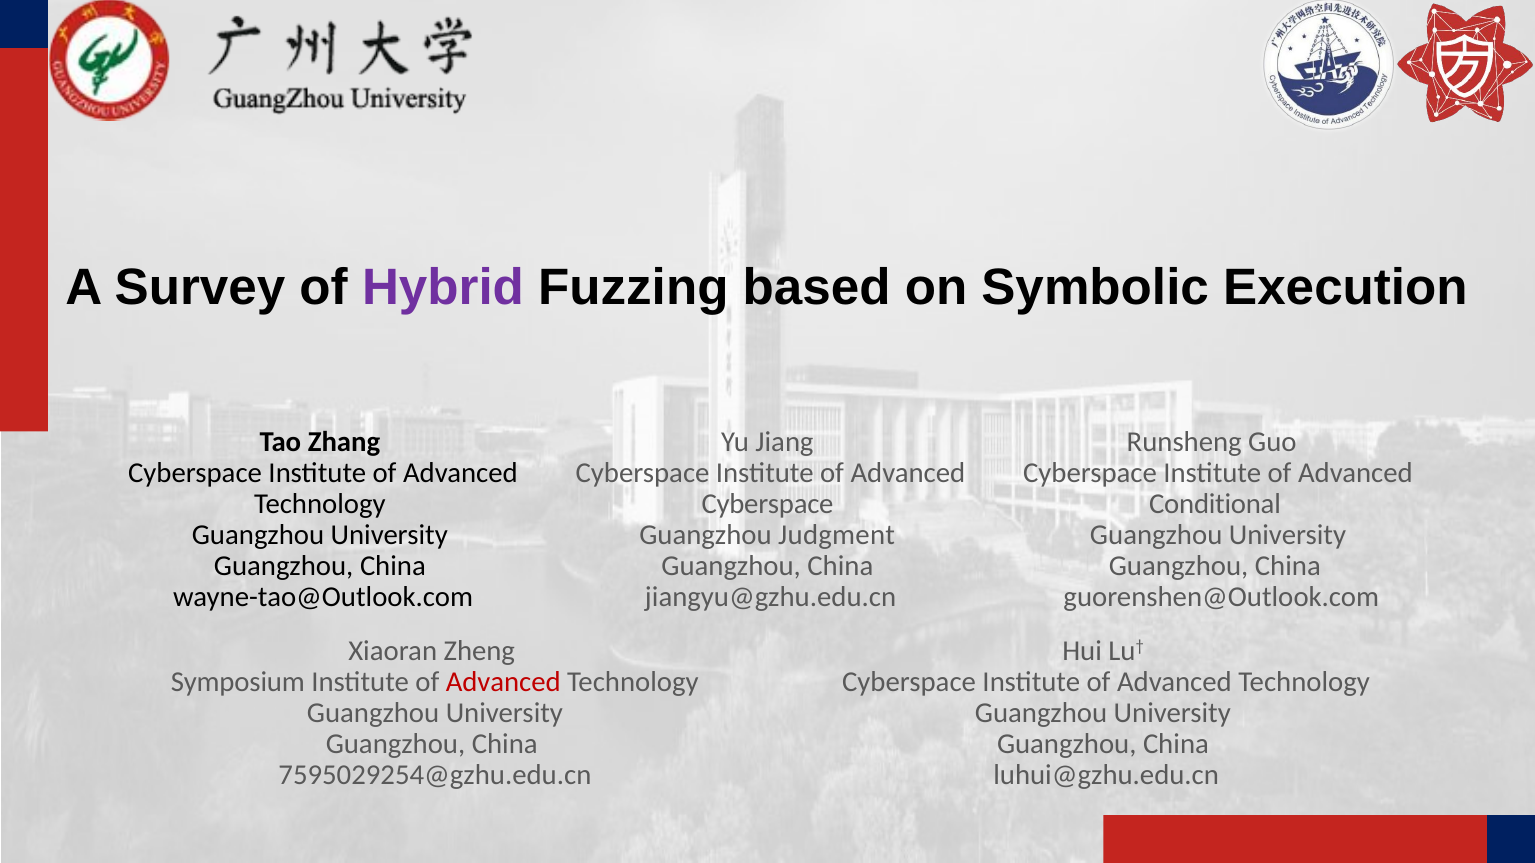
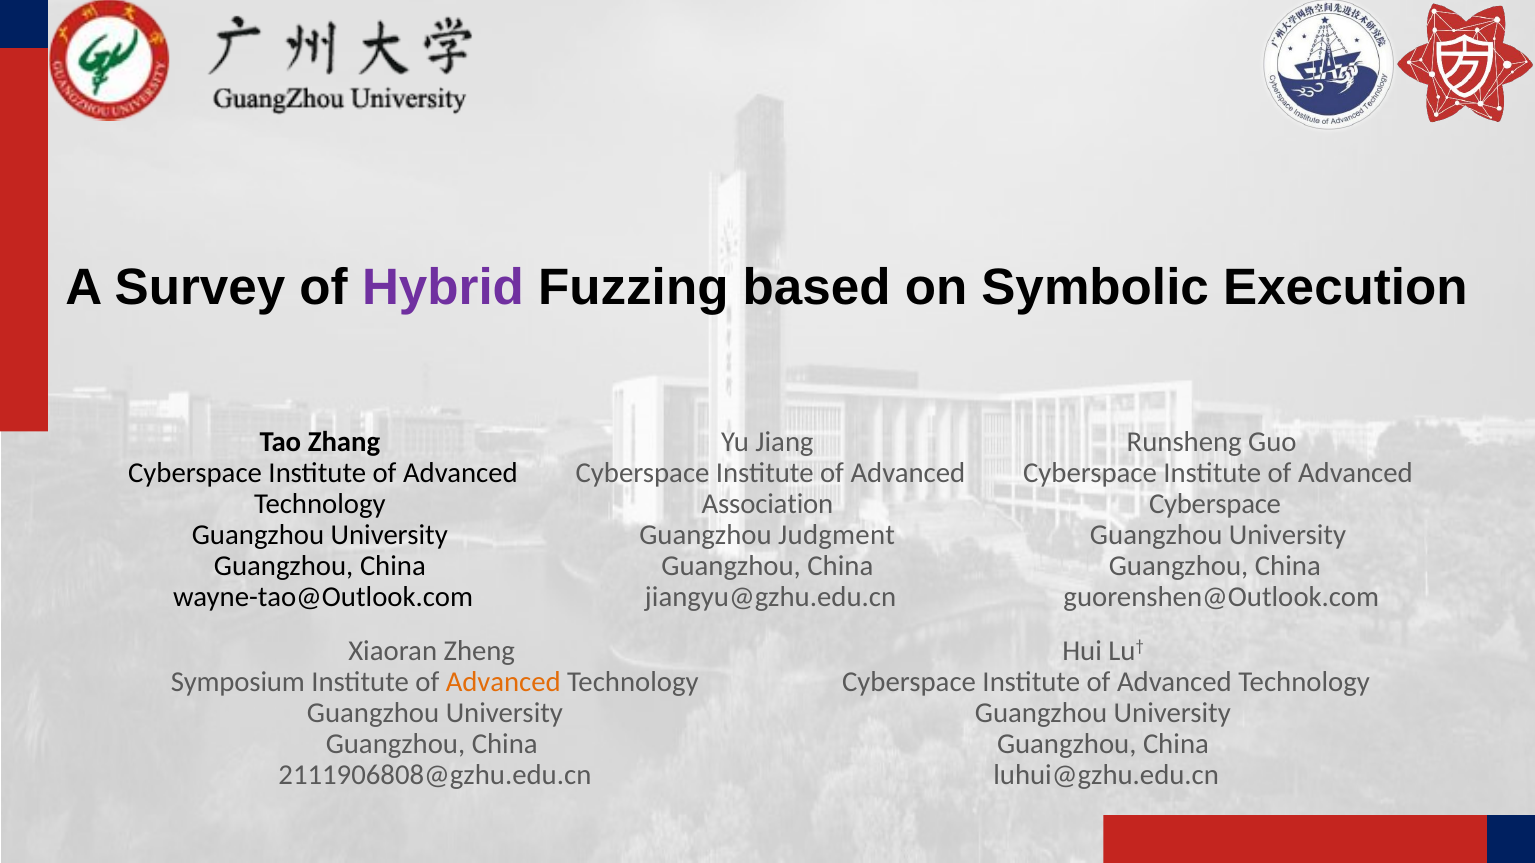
Cyberspace at (768, 504): Cyberspace -> Association
Conditional at (1215, 504): Conditional -> Cyberspace
Advanced at (503, 682) colour: red -> orange
7595029254@gzhu.edu.cn: 7595029254@gzhu.edu.cn -> 2111906808@gzhu.edu.cn
